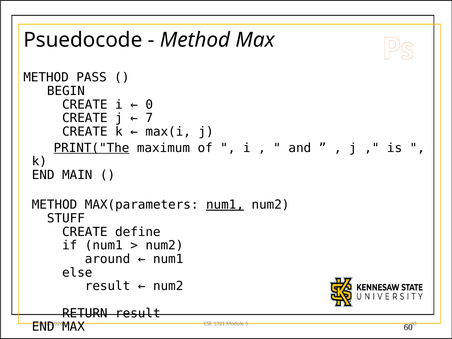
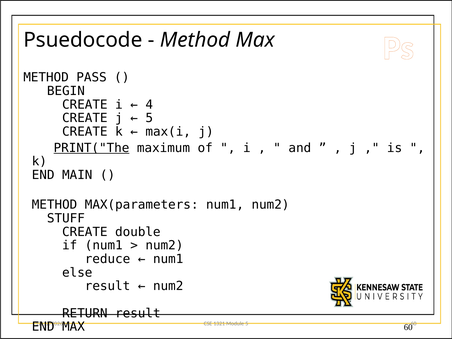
0: 0 -> 4
7 at (149, 118): 7 -> 5
num1 at (225, 205) underline: present -> none
define: define -> double
around: around -> reduce
